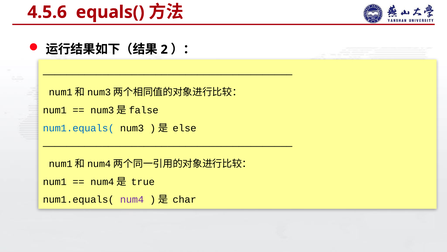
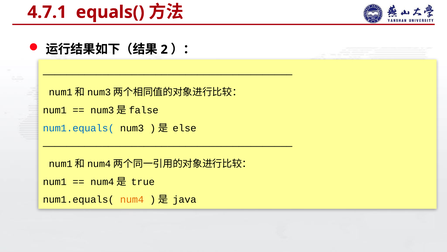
4.5.6: 4.5.6 -> 4.7.1
num4 colour: purple -> orange
char: char -> java
